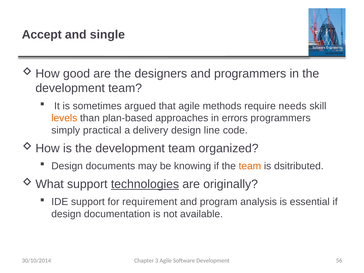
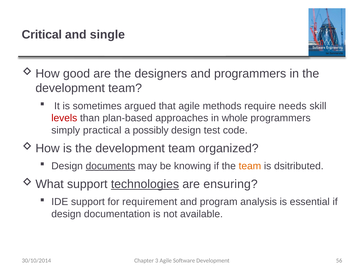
Accept: Accept -> Critical
levels colour: orange -> red
errors: errors -> whole
delivery: delivery -> possibly
line: line -> test
documents underline: none -> present
originally: originally -> ensuring
